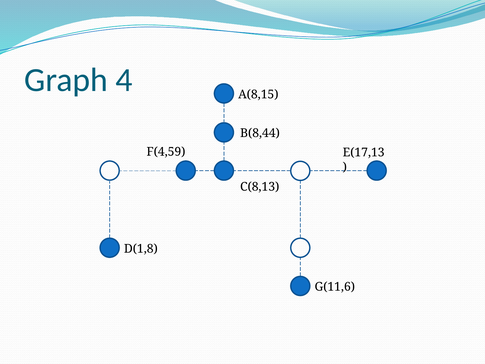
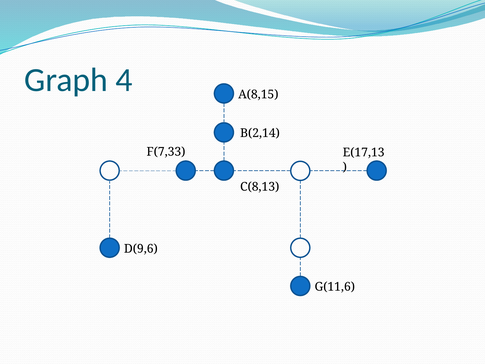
B(8,44: B(8,44 -> B(2,14
F(4,59: F(4,59 -> F(7,33
D(1,8: D(1,8 -> D(9,6
